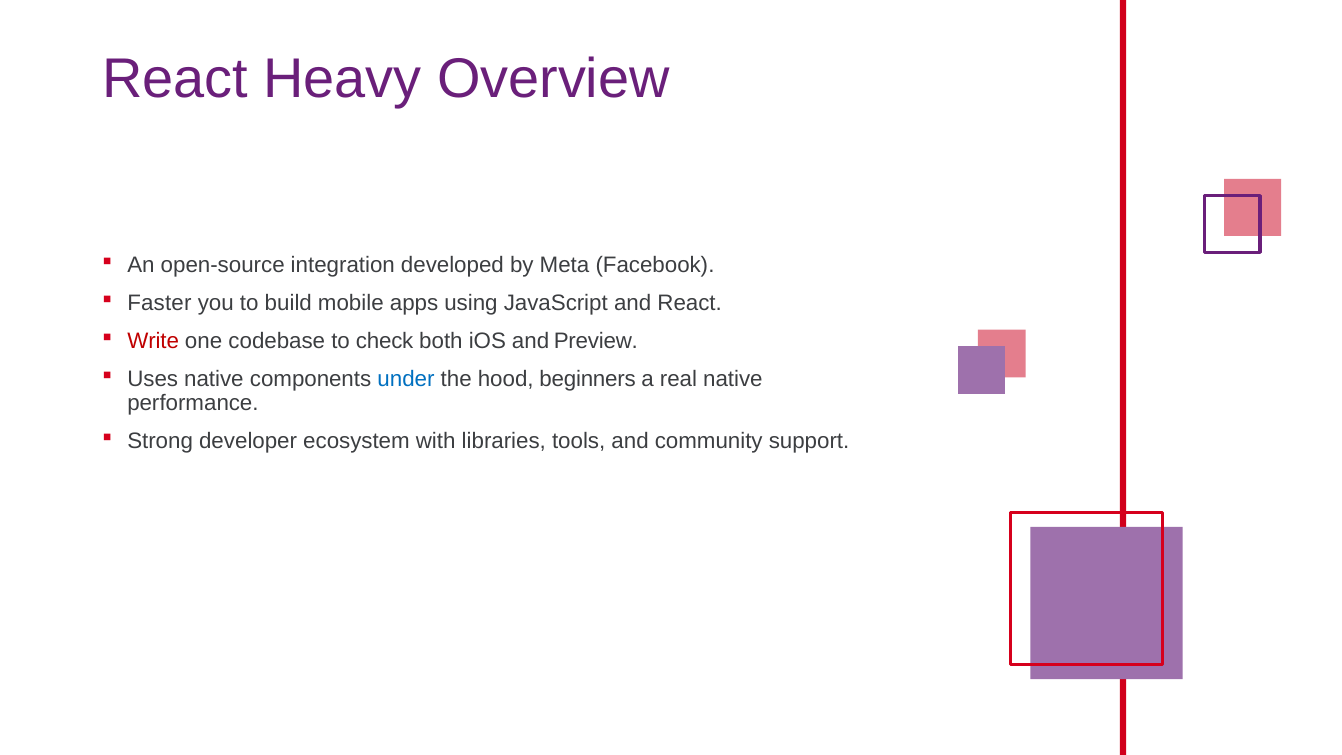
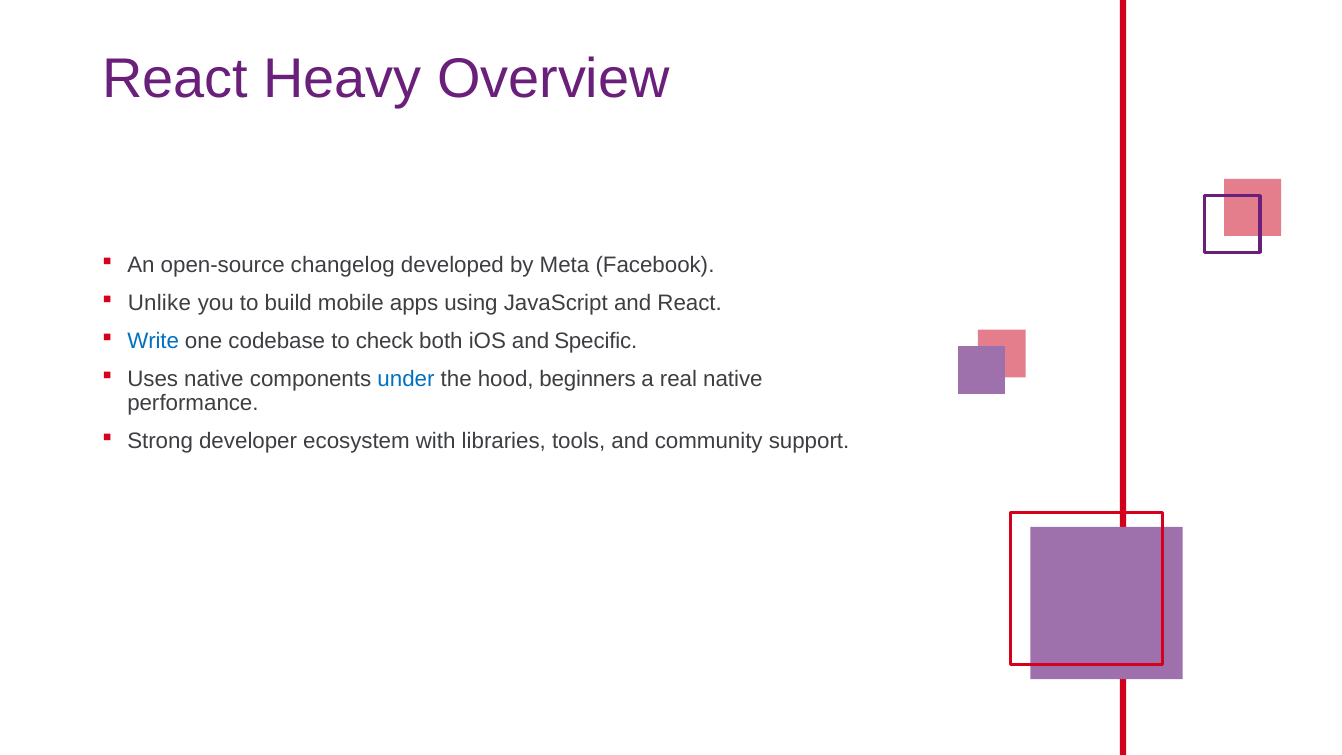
integration: integration -> changelog
Faster: Faster -> Unlike
Write colour: red -> blue
Preview: Preview -> Specific
